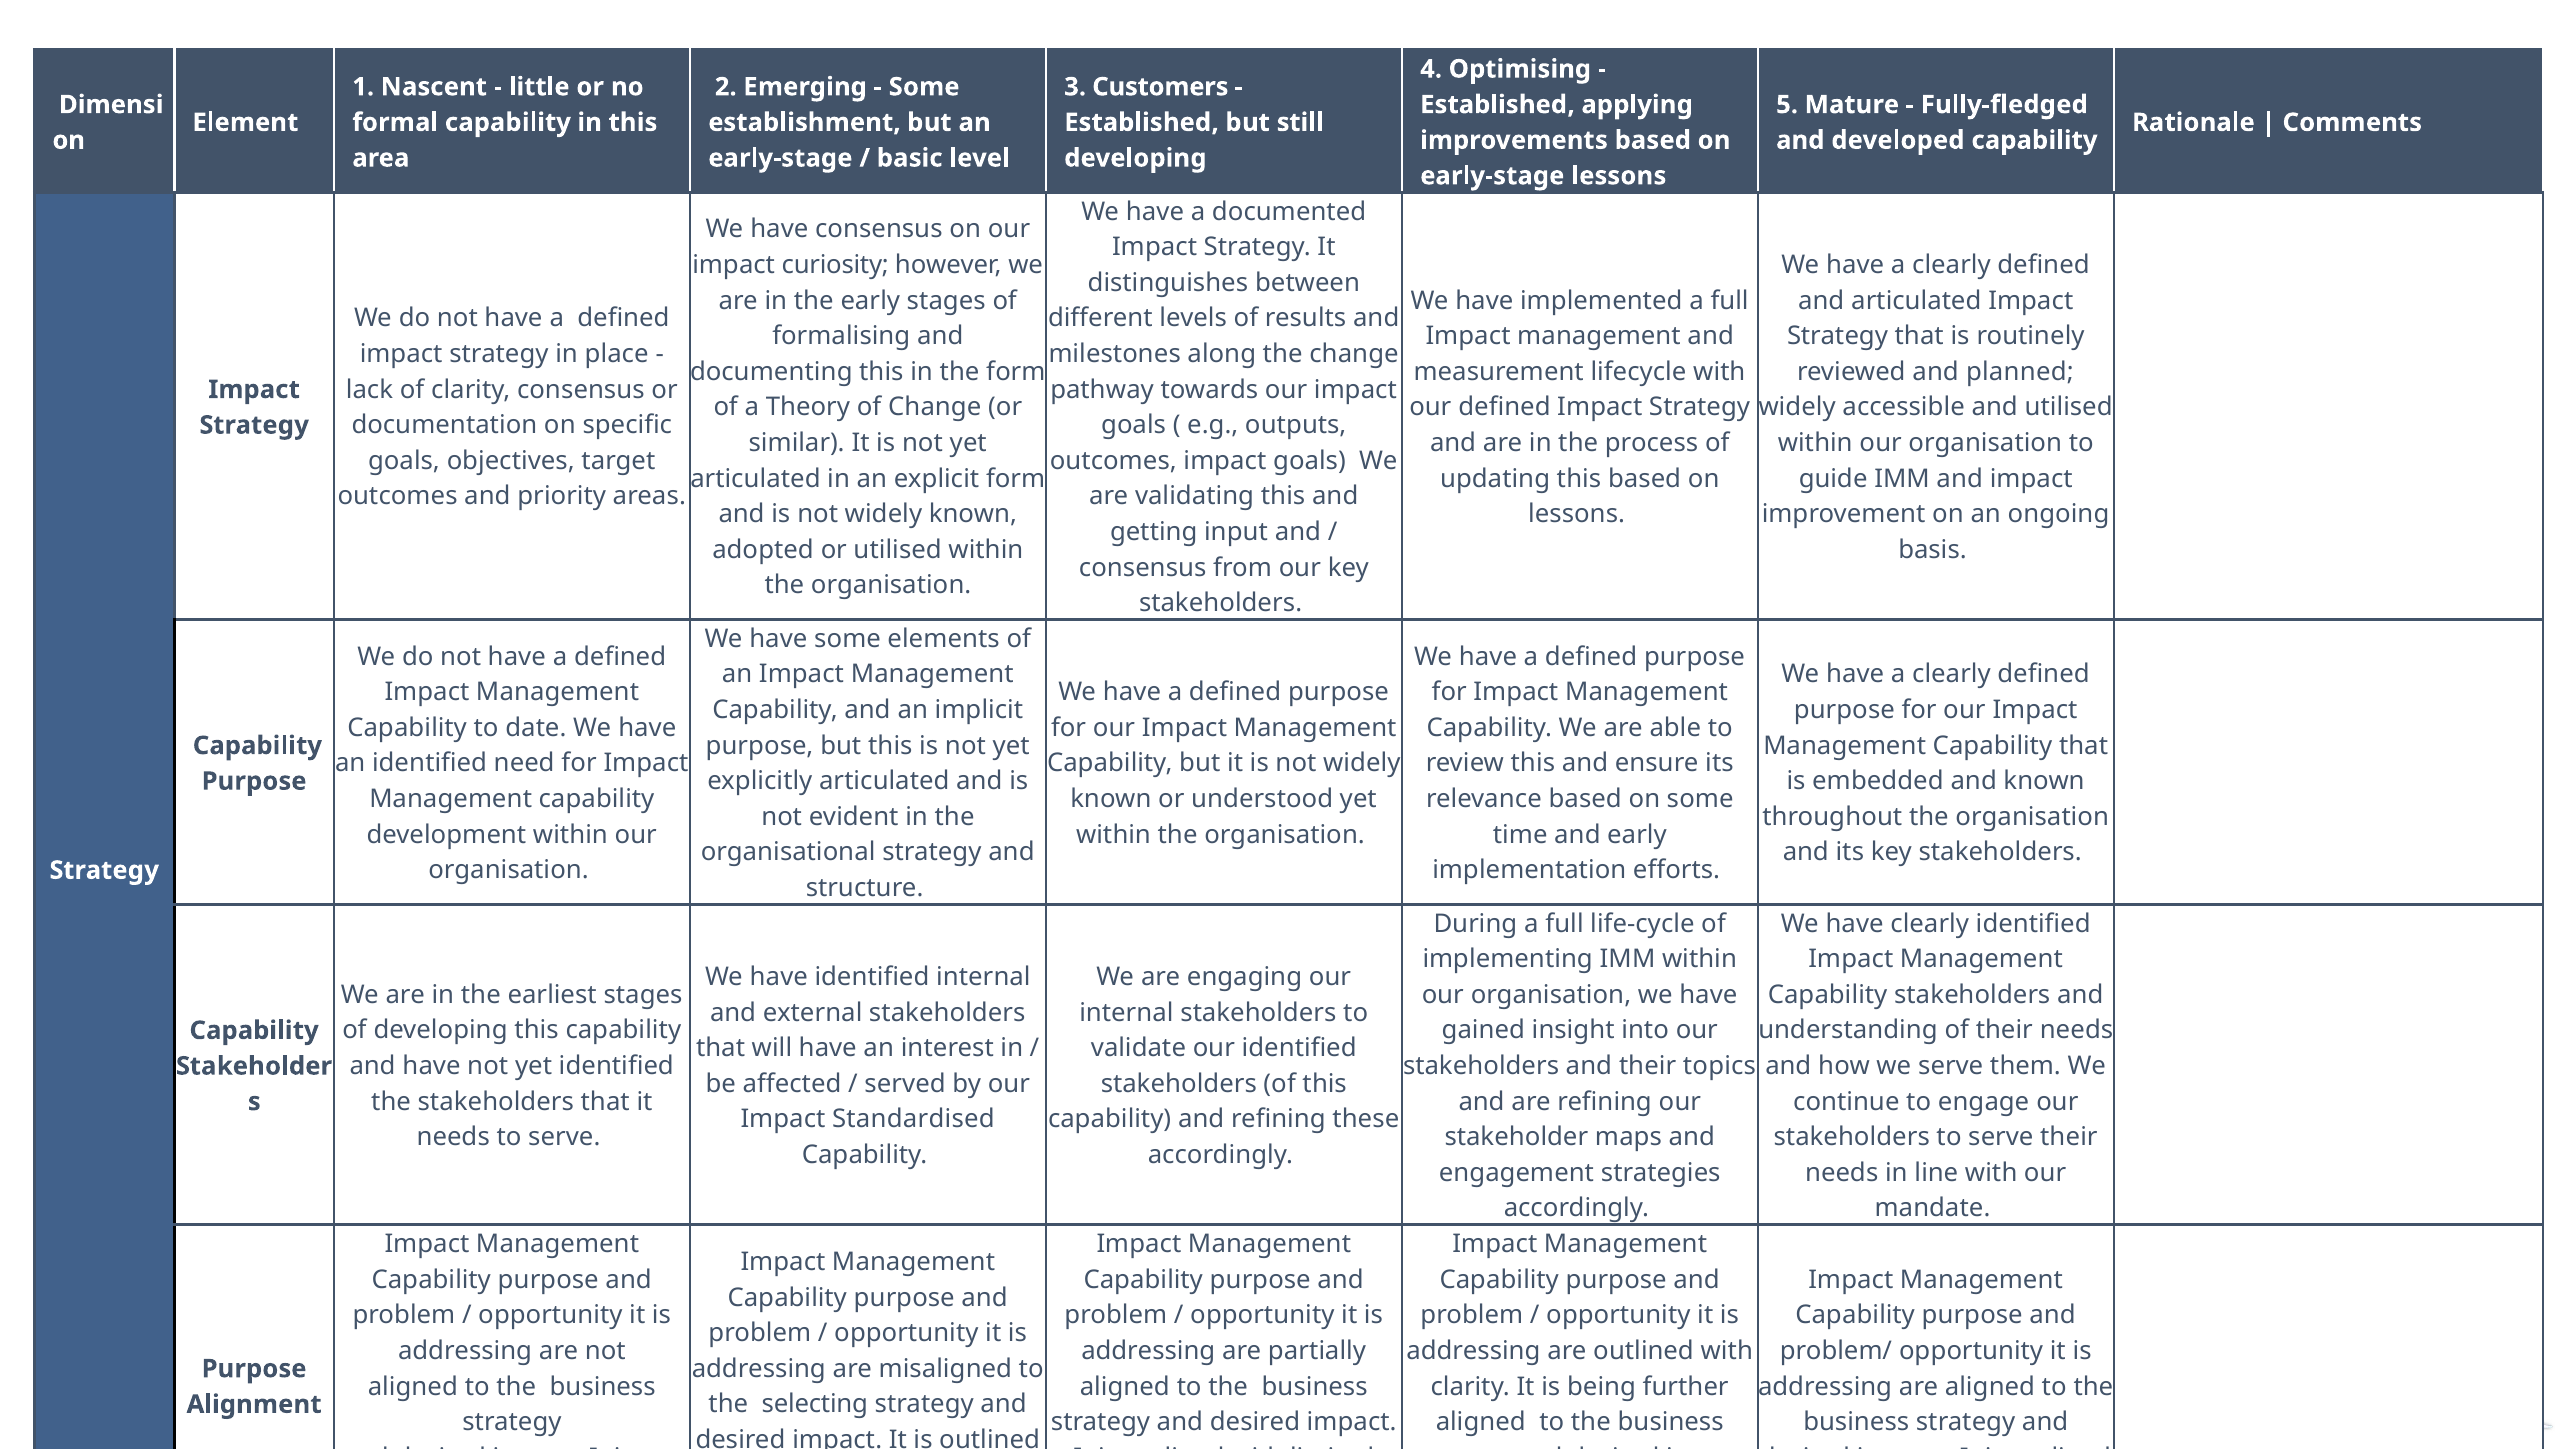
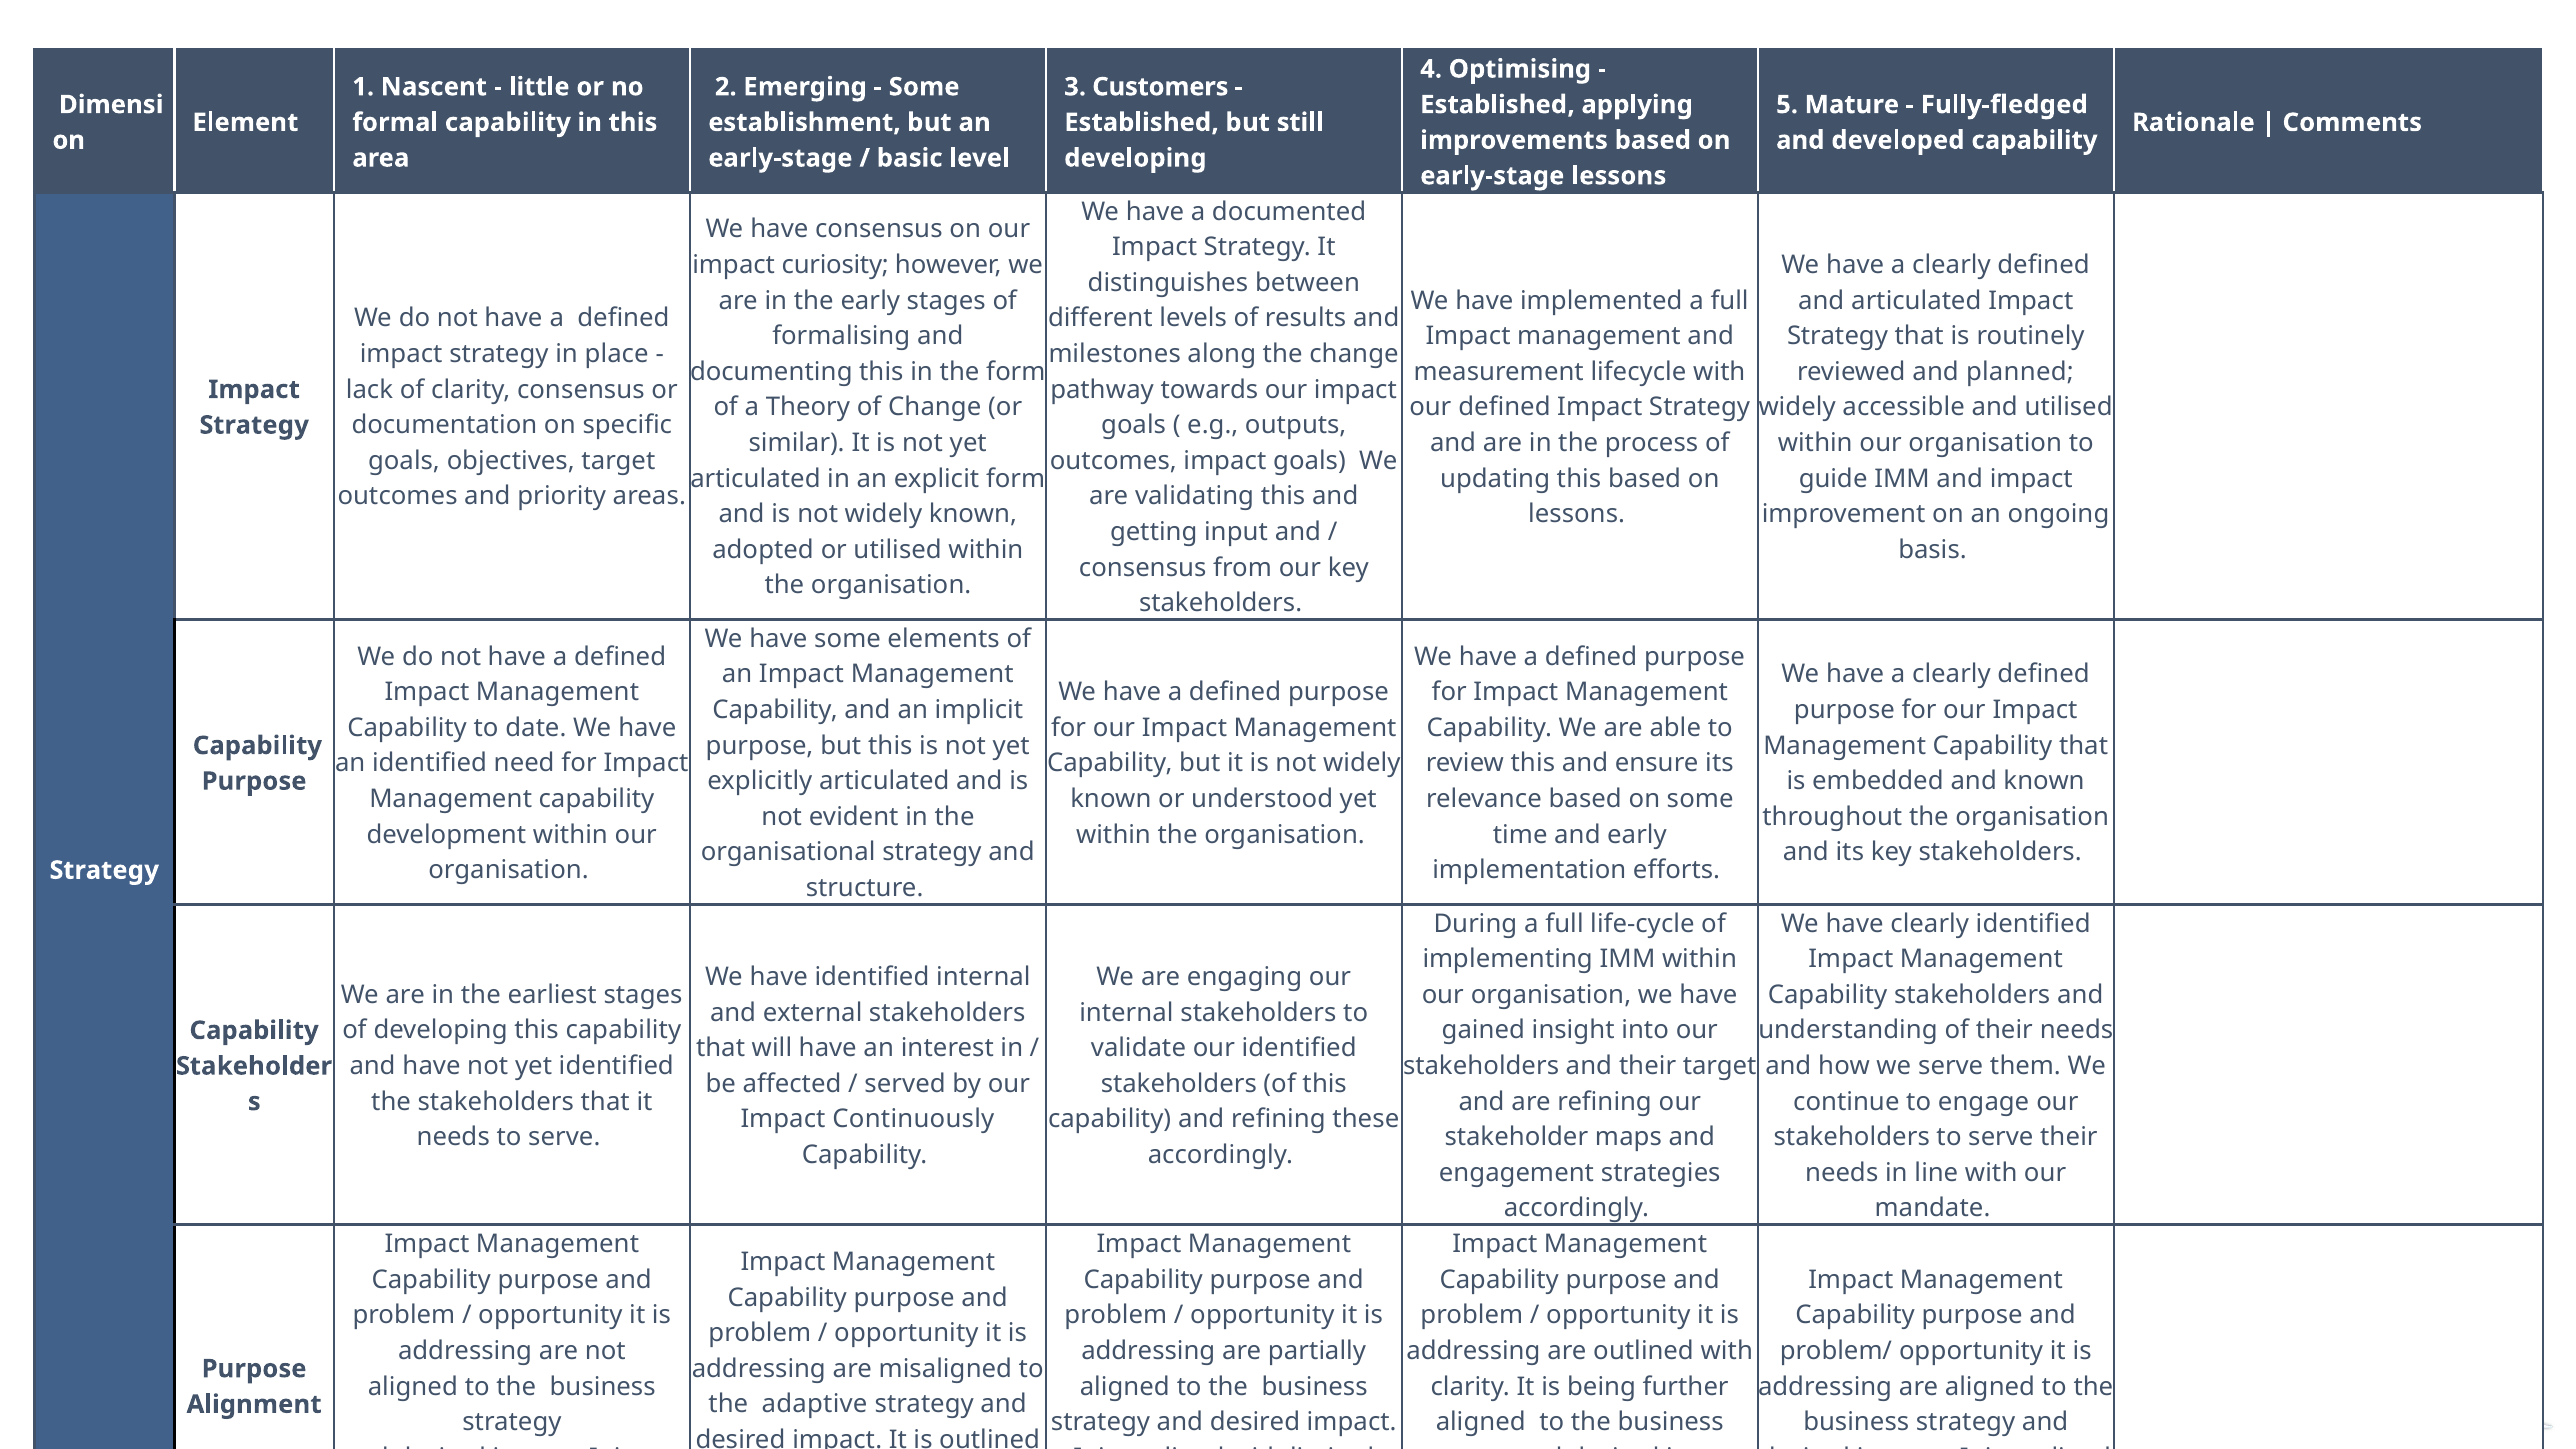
their topics: topics -> target
Standardised: Standardised -> Continuously
selecting: selecting -> adaptive
